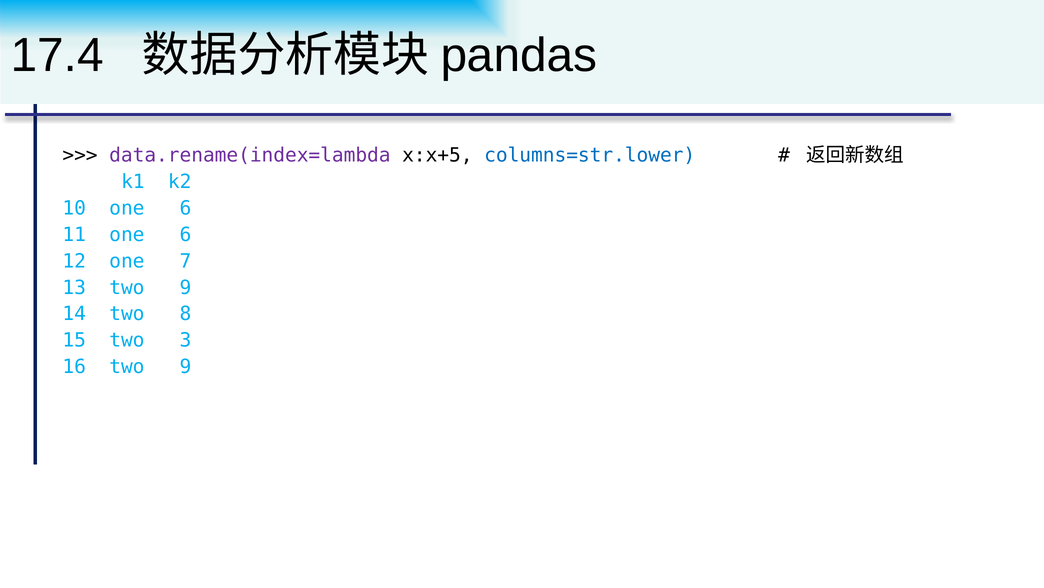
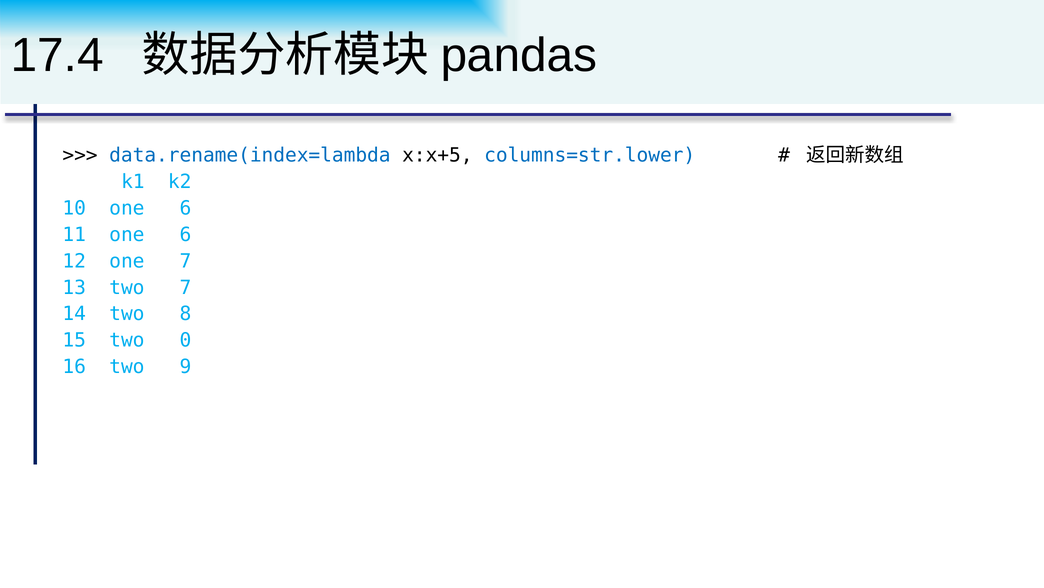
data.rename(index=lambda colour: purple -> blue
13 two 9: 9 -> 7
3: 3 -> 0
